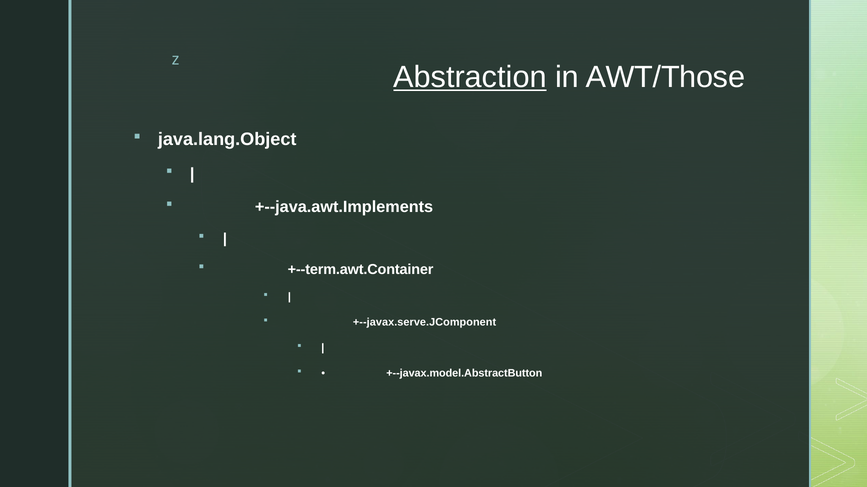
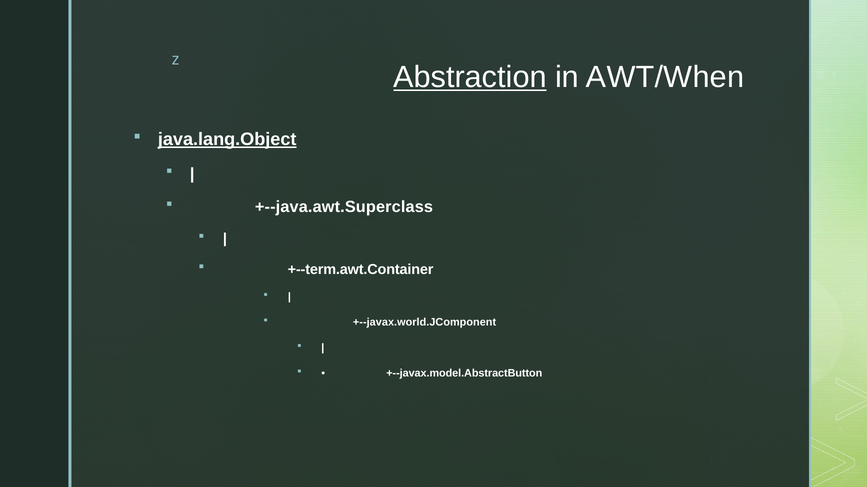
AWT/Those: AWT/Those -> AWT/When
java.lang.Object underline: none -> present
+--java.awt.Implements: +--java.awt.Implements -> +--java.awt.Superclass
+--javax.serve.JComponent: +--javax.serve.JComponent -> +--javax.world.JComponent
